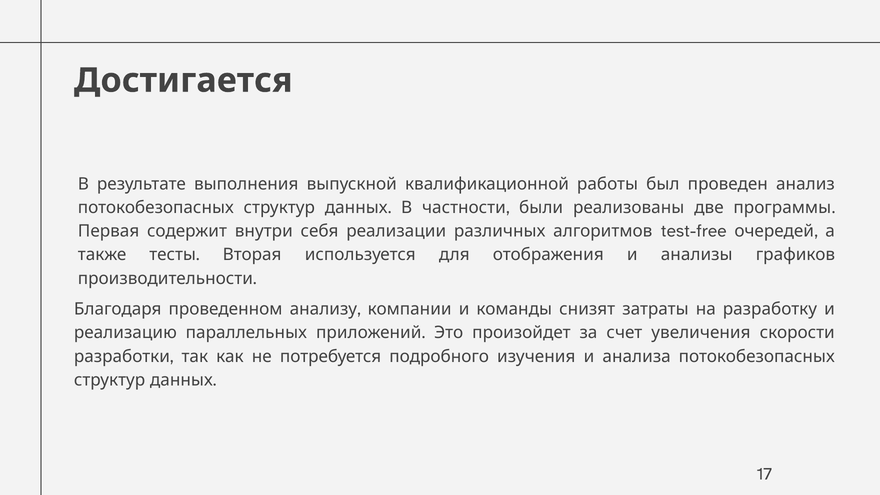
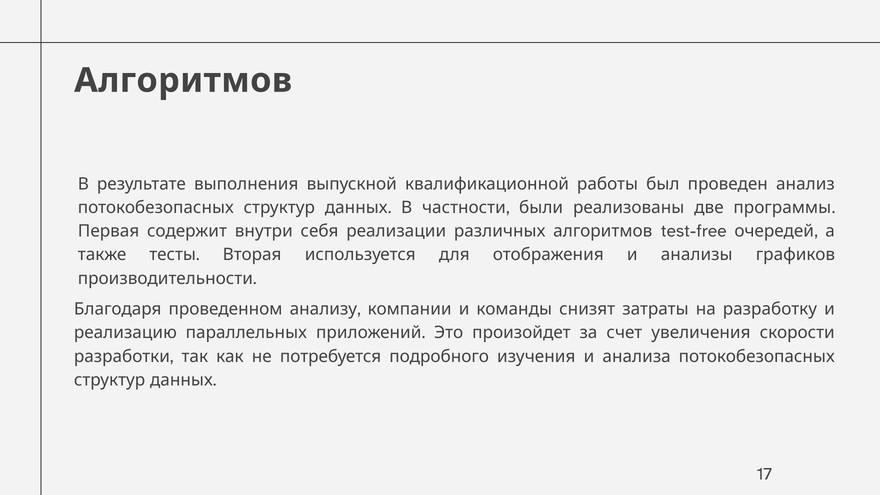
Достигается at (183, 80): Достигается -> Алгоритмов
